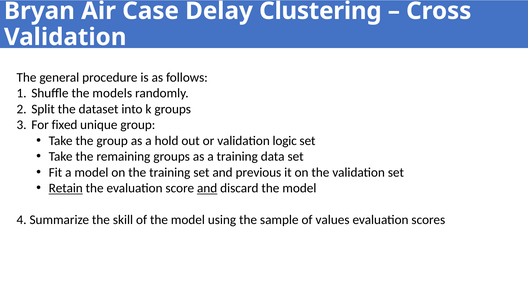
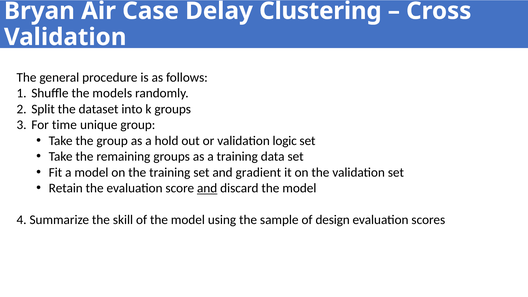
fixed: fixed -> time
previous: previous -> gradient
Retain underline: present -> none
values: values -> design
